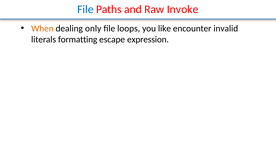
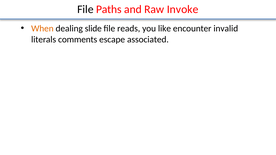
File at (85, 9) colour: blue -> black
only: only -> slide
loops: loops -> reads
formatting: formatting -> comments
expression: expression -> associated
